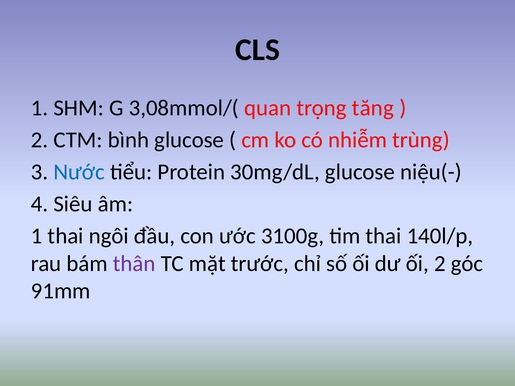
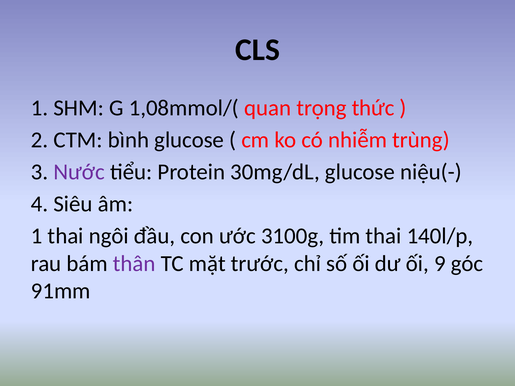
3,08mmol/(: 3,08mmol/( -> 1,08mmol/(
tăng: tăng -> thức
Nước colour: blue -> purple
ối 2: 2 -> 9
